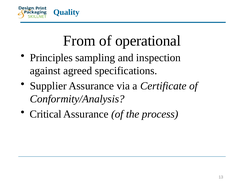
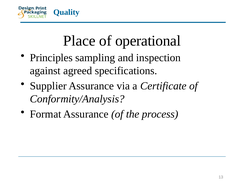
From: From -> Place
Critical: Critical -> Format
